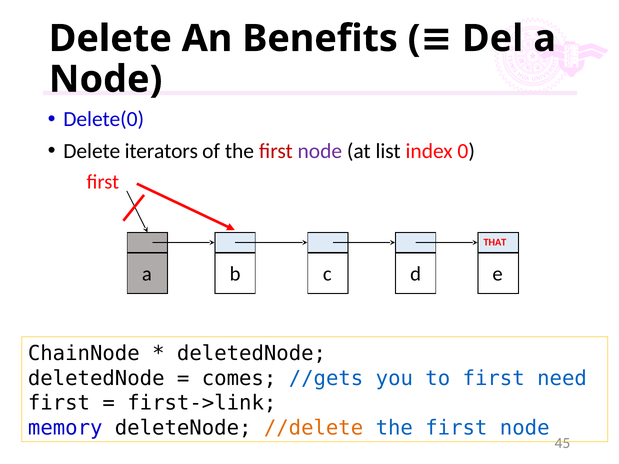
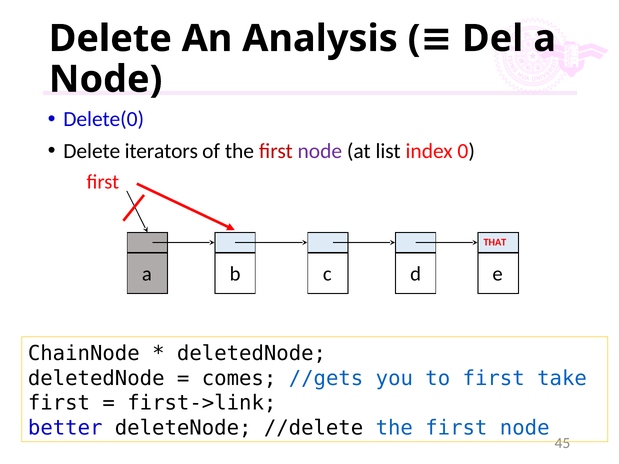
Benefits: Benefits -> Analysis
need: need -> take
memory: memory -> better
//delete colour: orange -> black
